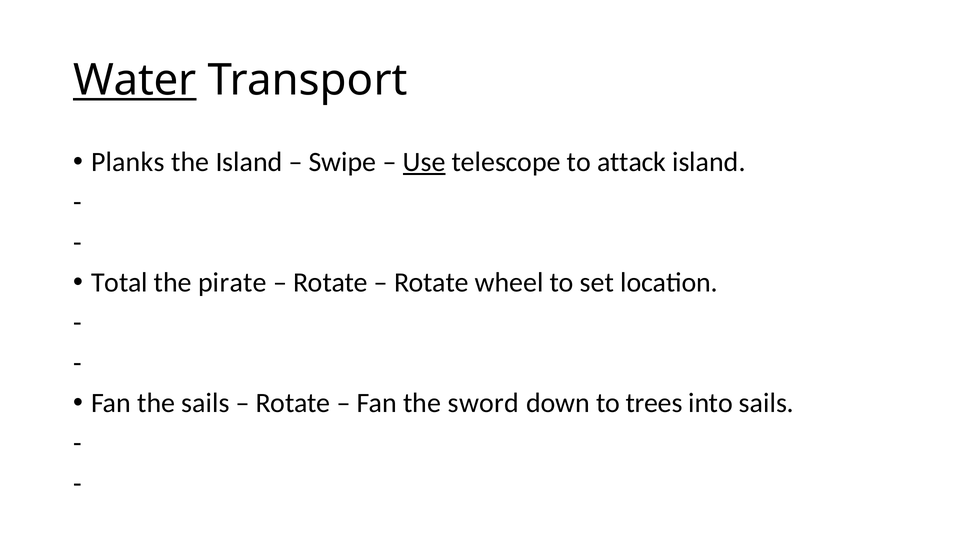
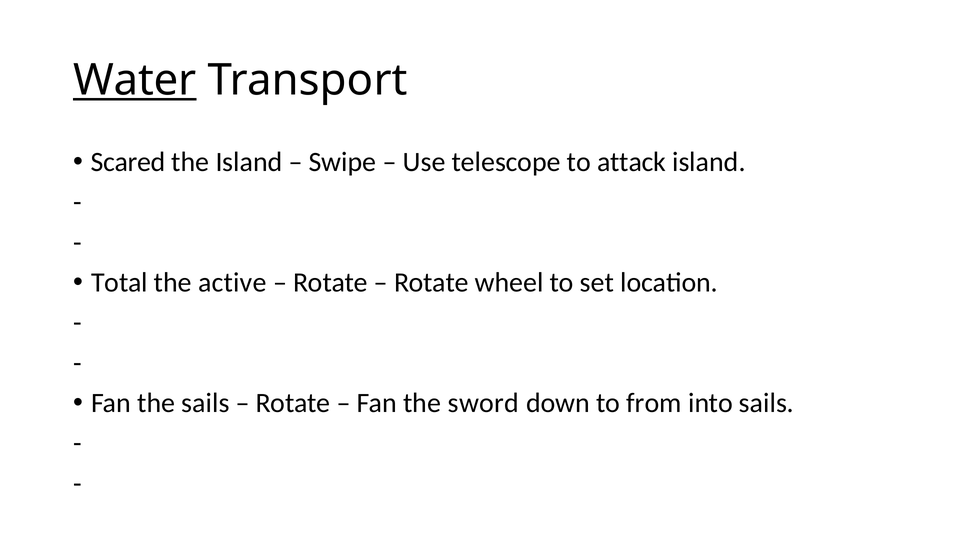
Planks: Planks -> Scared
Use underline: present -> none
pirate: pirate -> active
trees: trees -> from
